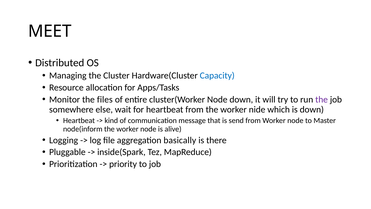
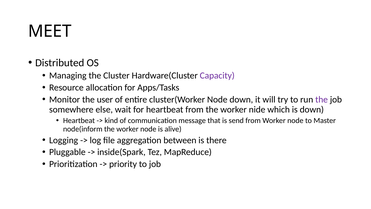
Capacity colour: blue -> purple
files: files -> user
basically: basically -> between
